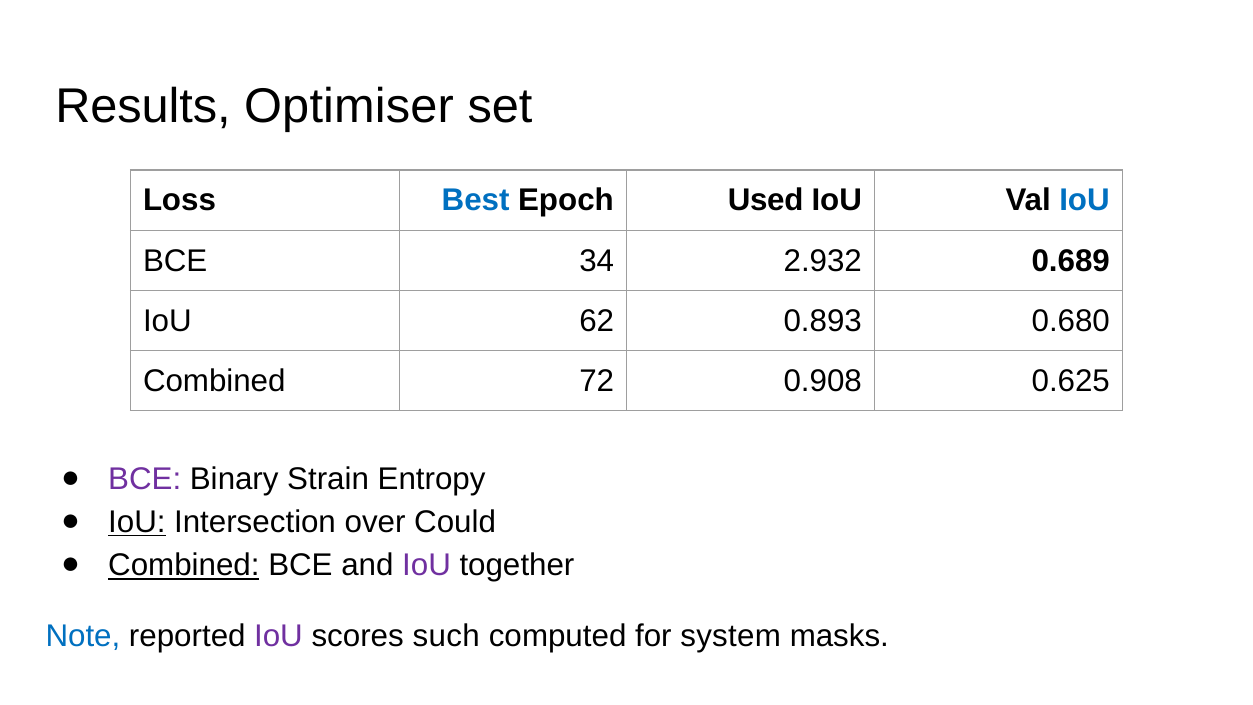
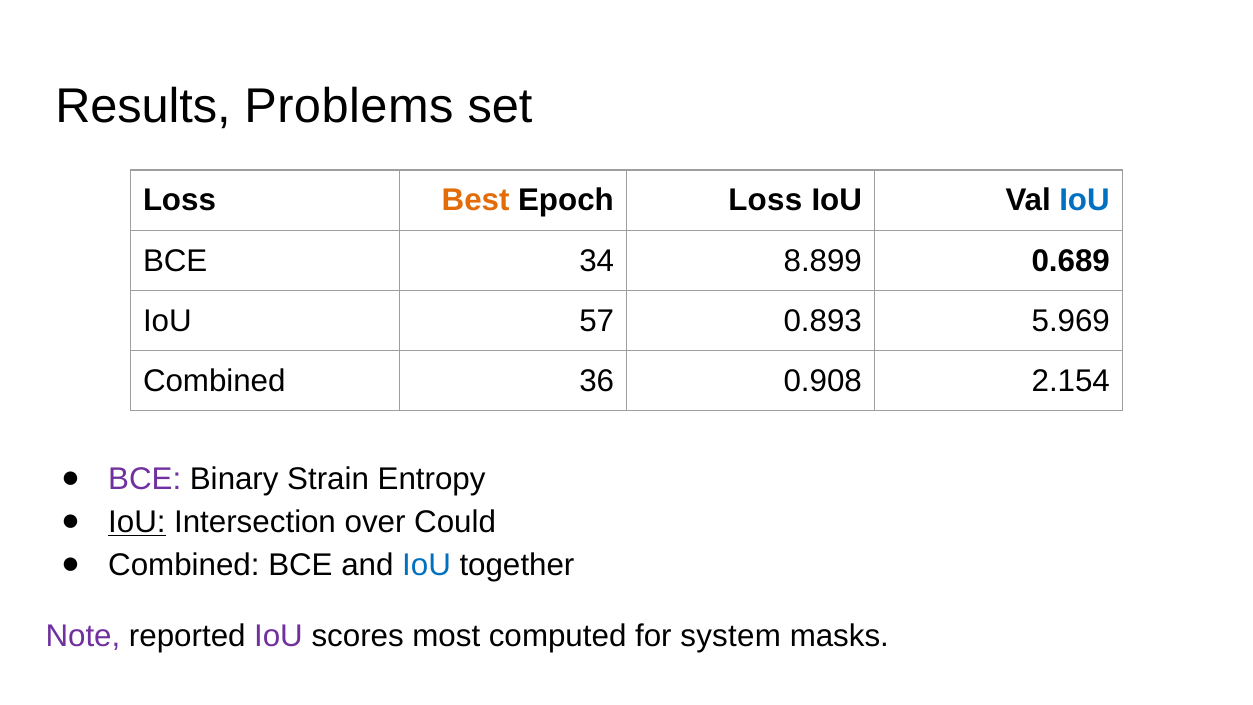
Optimiser: Optimiser -> Problems
Best colour: blue -> orange
Epoch Used: Used -> Loss
2.932: 2.932 -> 8.899
62: 62 -> 57
0.680: 0.680 -> 5.969
72: 72 -> 36
0.625: 0.625 -> 2.154
Combined at (184, 565) underline: present -> none
IoU at (427, 565) colour: purple -> blue
Note colour: blue -> purple
such: such -> most
